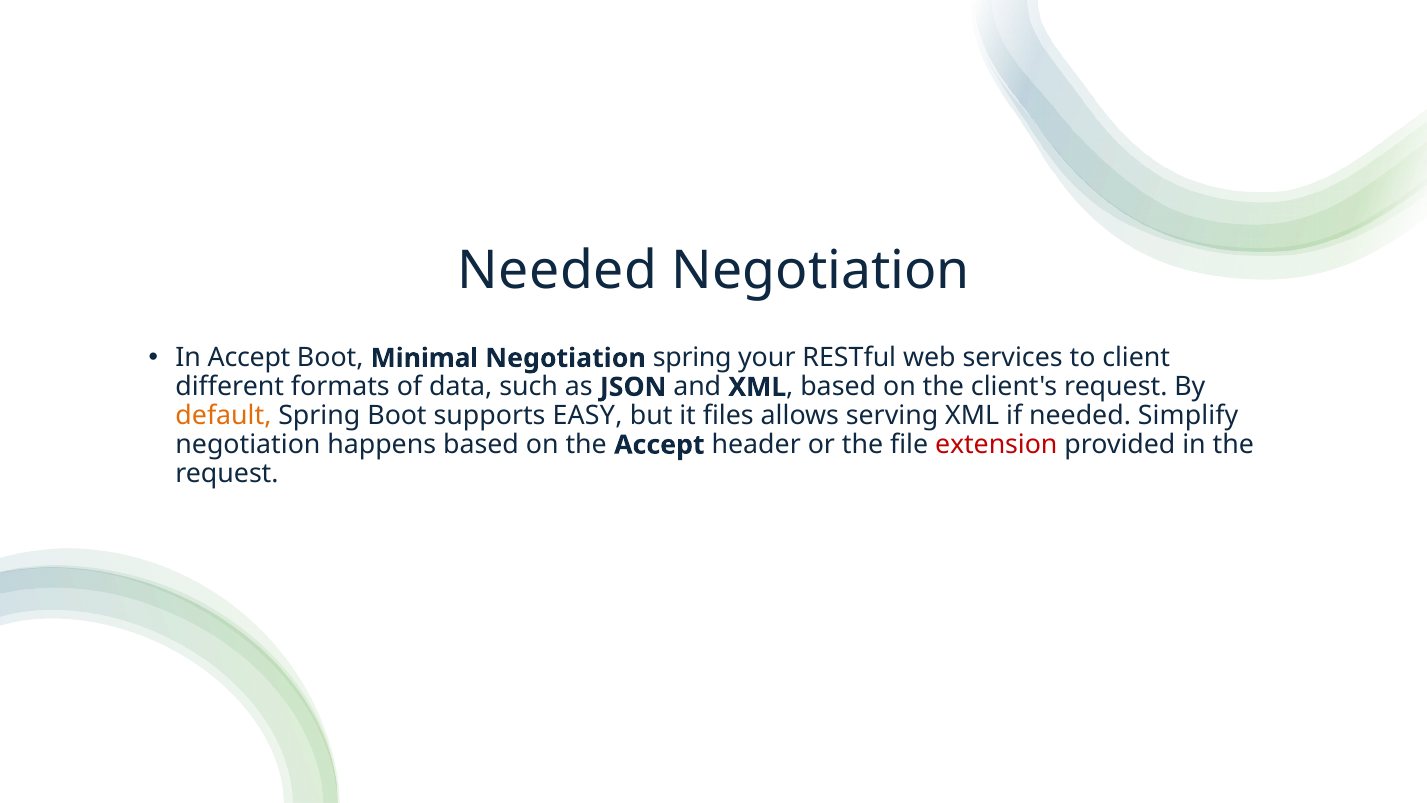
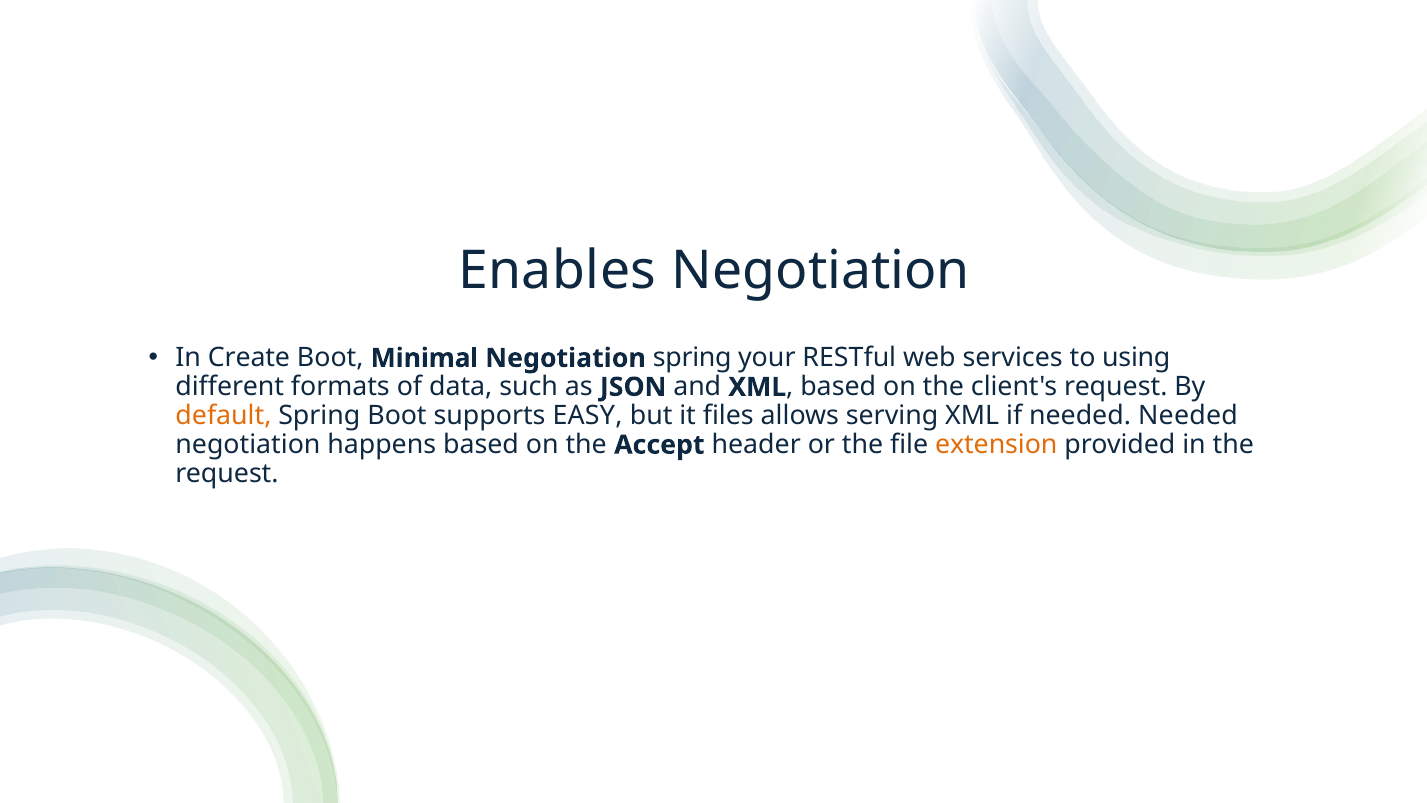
Needed at (557, 270): Needed -> Enables
In Accept: Accept -> Create
client: client -> using
needed Simplify: Simplify -> Needed
extension colour: red -> orange
